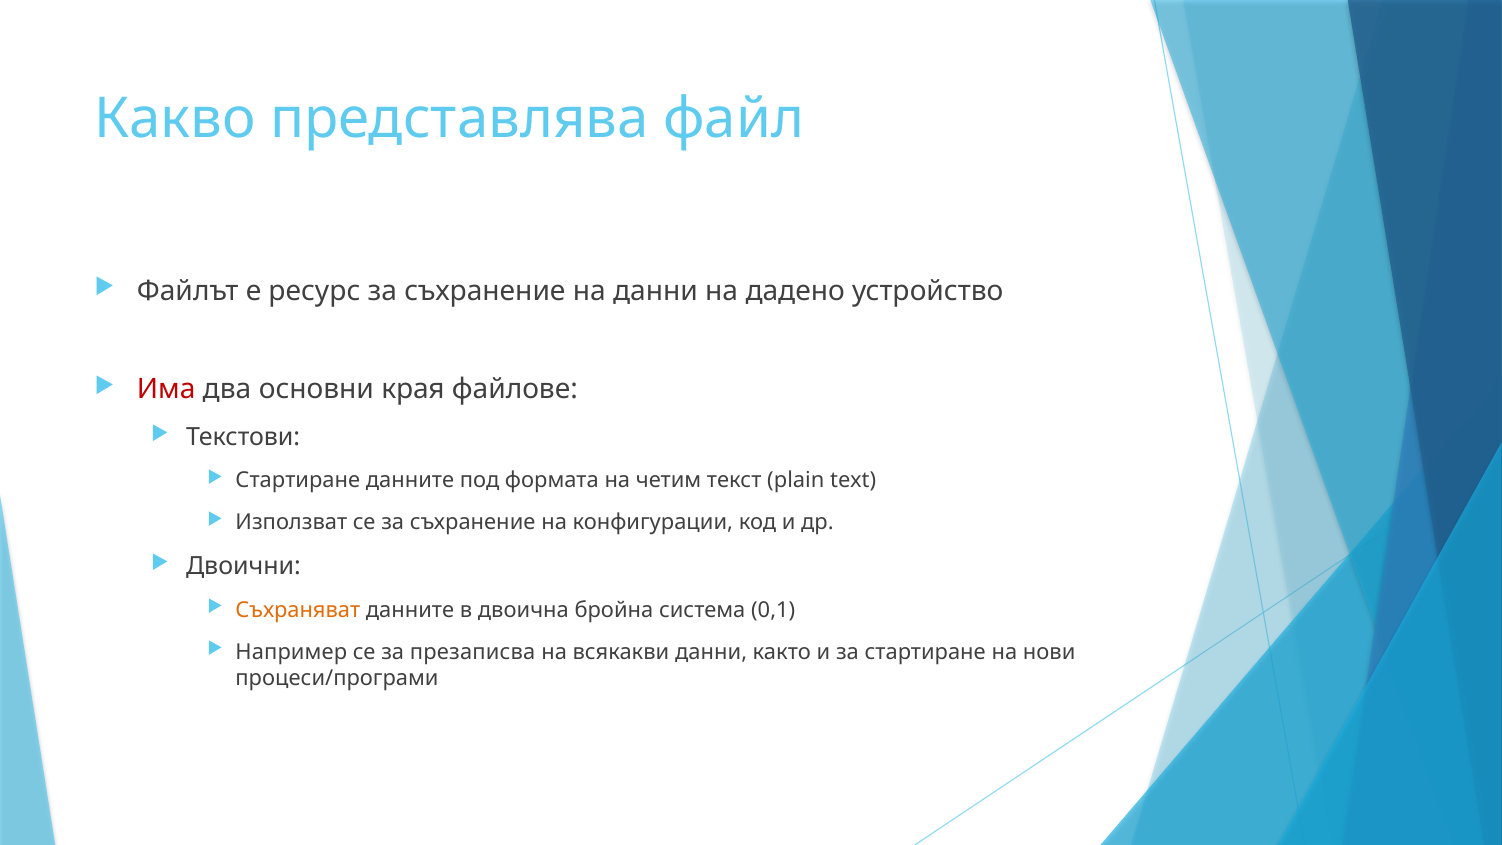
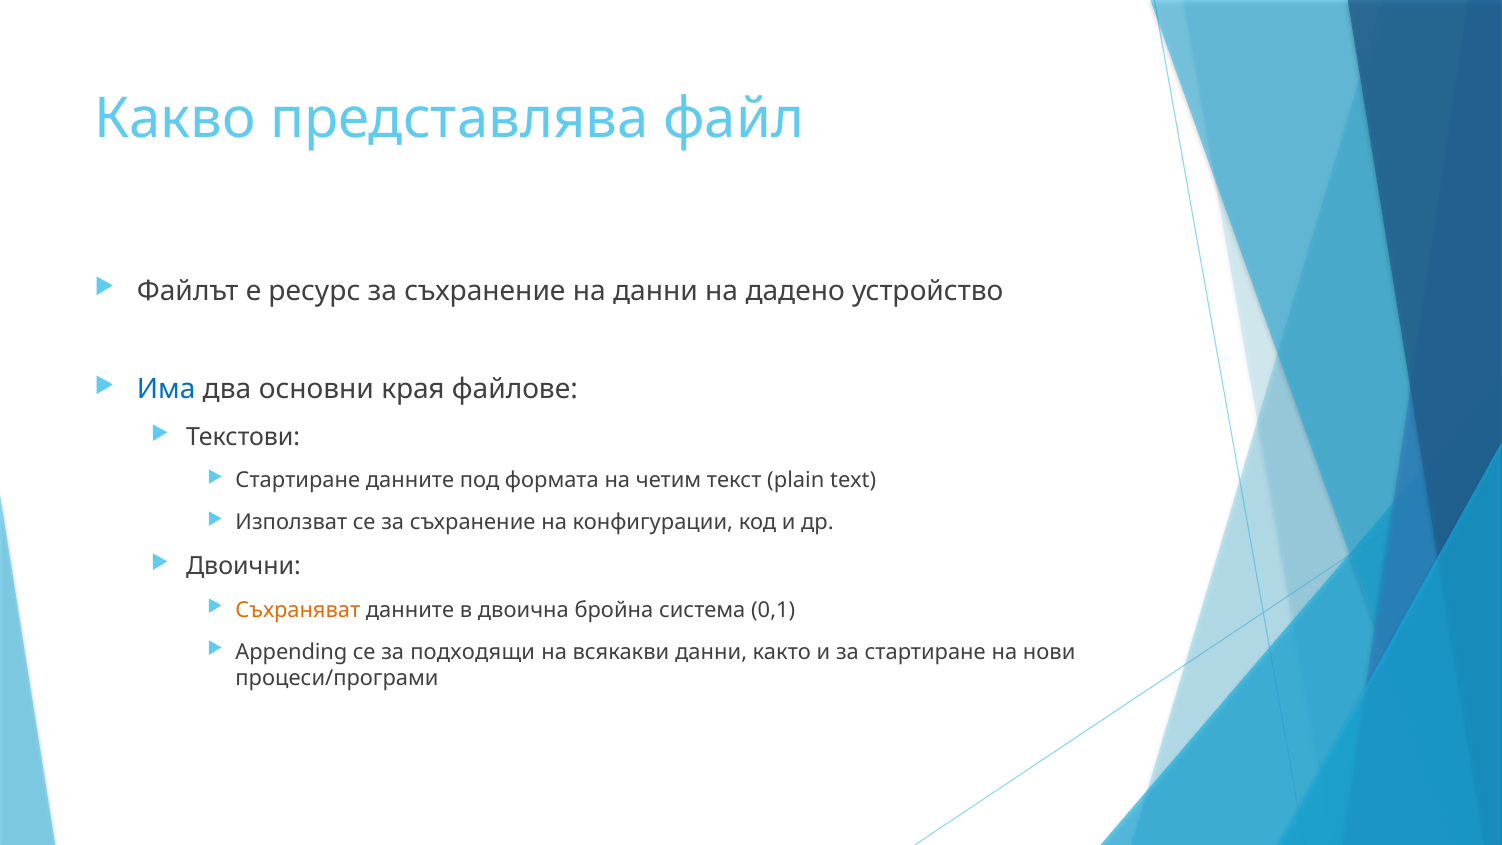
Има colour: red -> blue
Например: Например -> Appending
презаписва: презаписва -> подходящи
